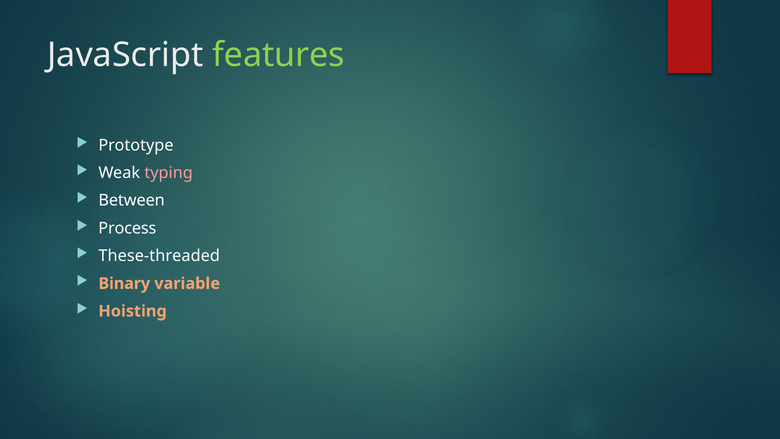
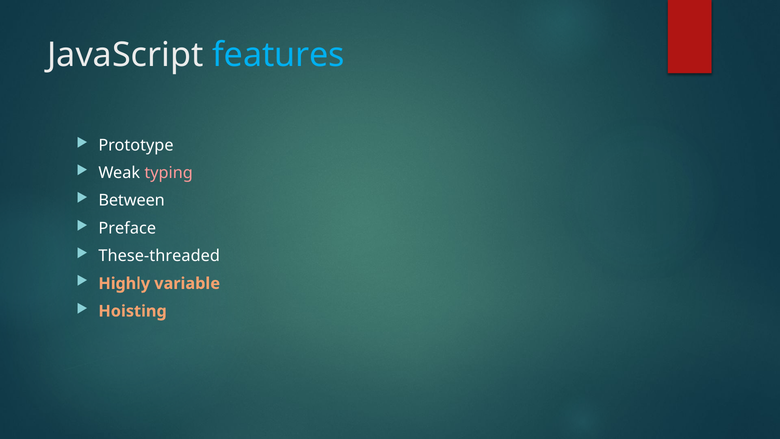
features colour: light green -> light blue
Process: Process -> Preface
Binary: Binary -> Highly
